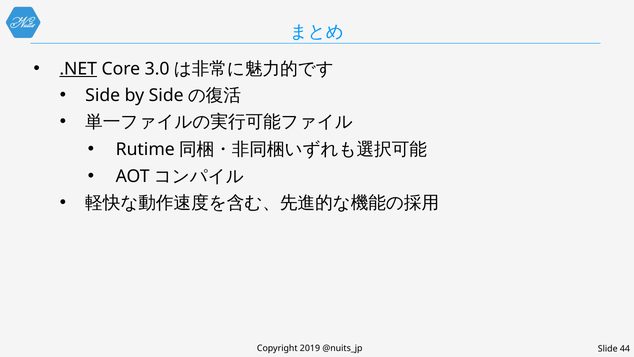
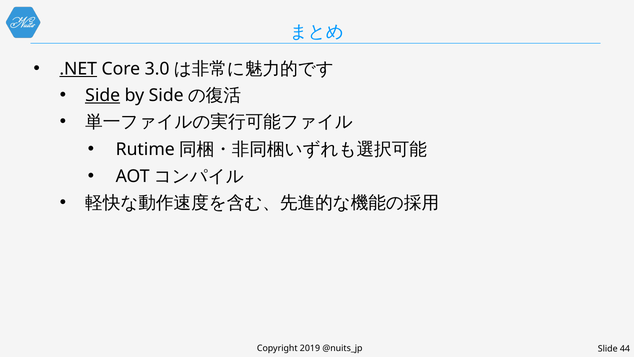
Side at (103, 95) underline: none -> present
